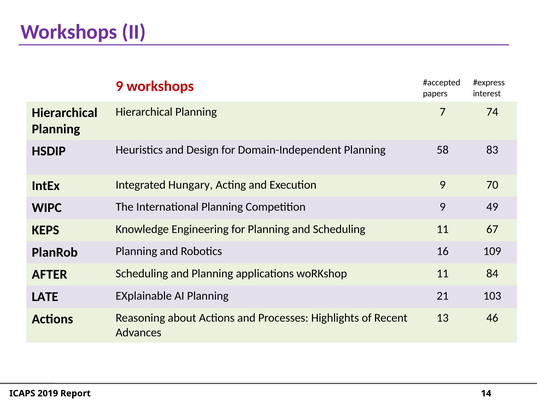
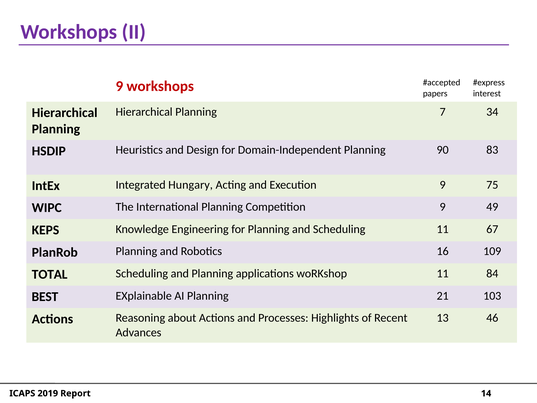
74: 74 -> 34
58: 58 -> 90
70: 70 -> 75
AFTER: AFTER -> TOTAL
LATE: LATE -> BEST
